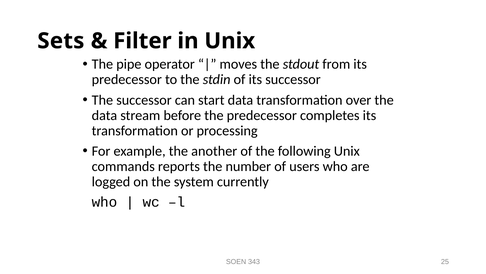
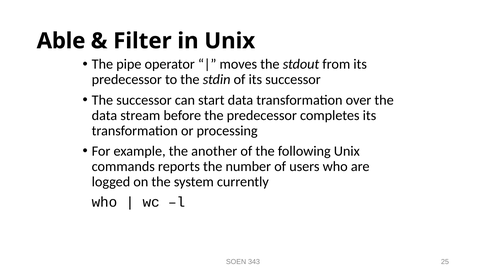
Sets: Sets -> Able
